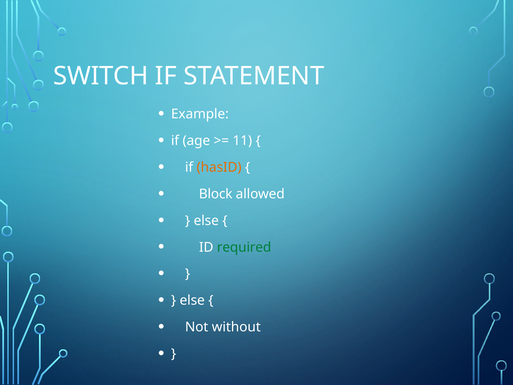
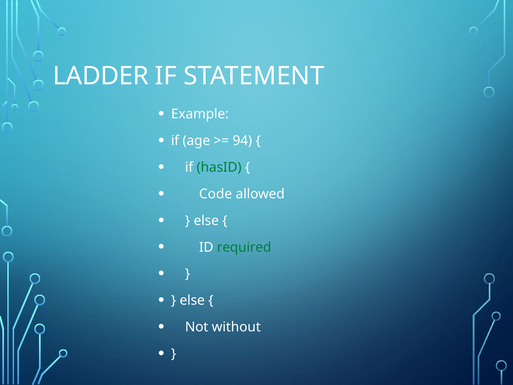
SWITCH: SWITCH -> LADDER
11: 11 -> 94
hasID colour: orange -> green
Block: Block -> Code
